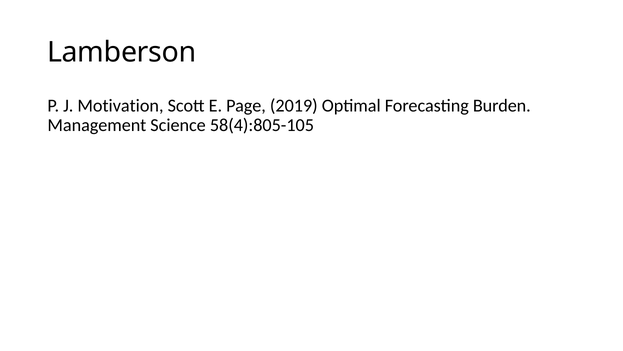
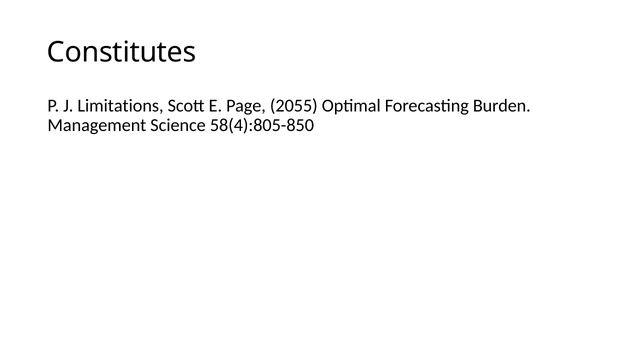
Lamberson: Lamberson -> Constitutes
Motivation: Motivation -> Limitations
2019: 2019 -> 2055
58(4):805-105: 58(4):805-105 -> 58(4):805-850
